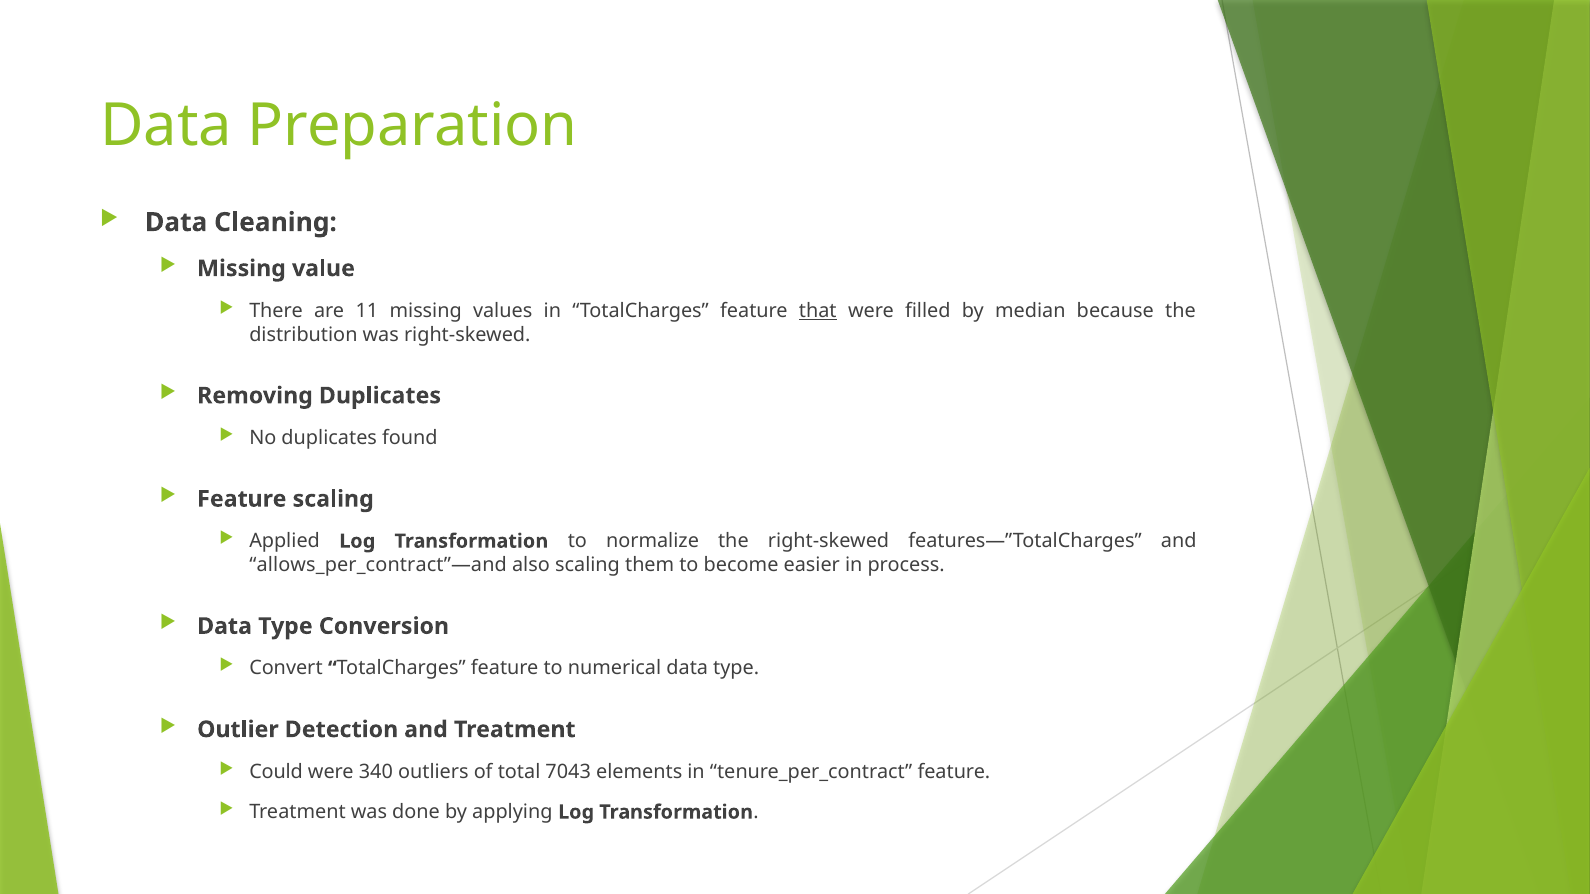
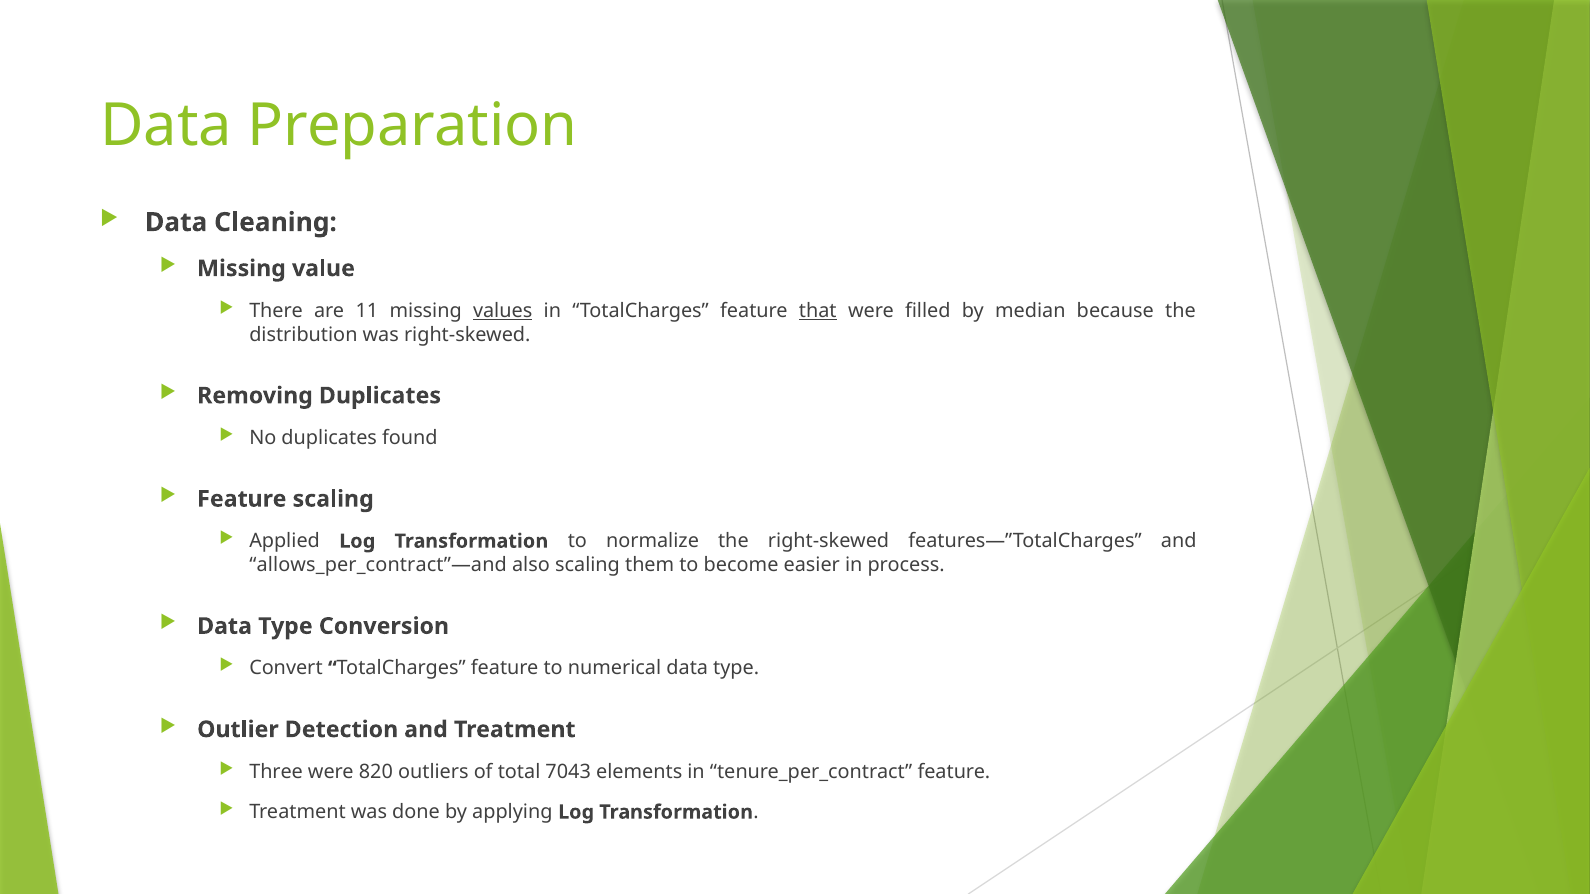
values underline: none -> present
Could: Could -> Three
340: 340 -> 820
